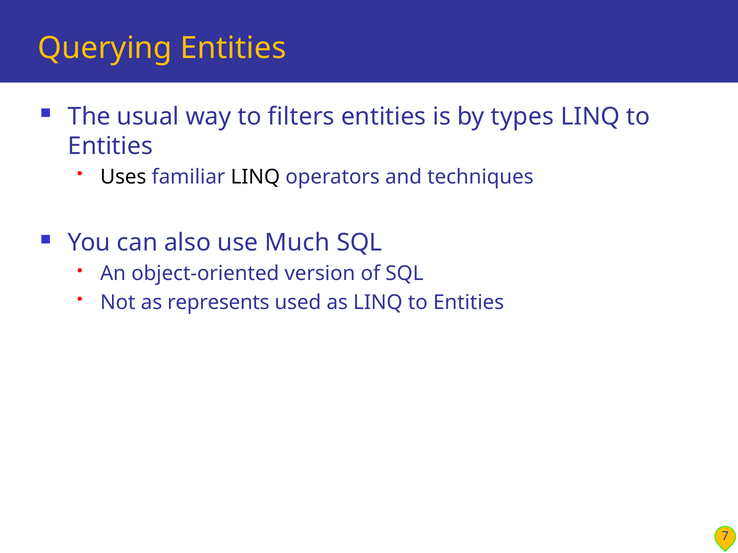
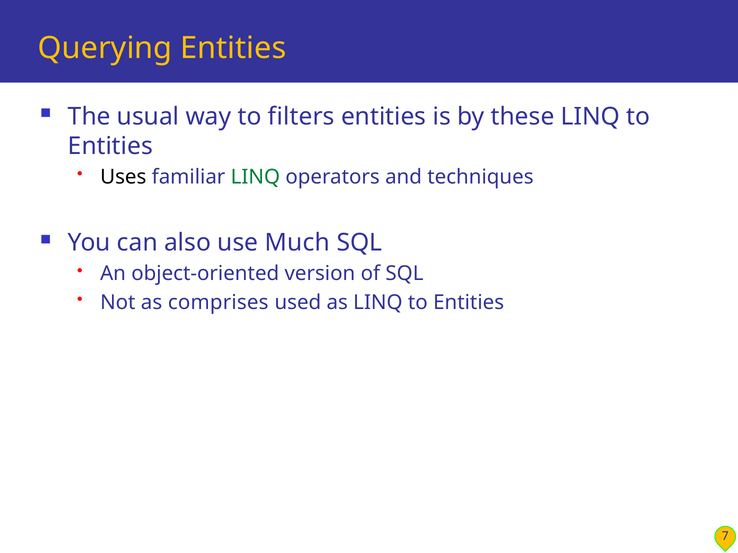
types: types -> these
LINQ at (255, 177) colour: black -> green
represents: represents -> comprises
